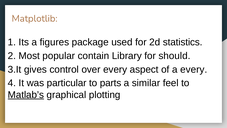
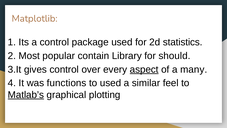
a figures: figures -> control
aspect underline: none -> present
a every: every -> many
particular: particular -> functions
to parts: parts -> used
